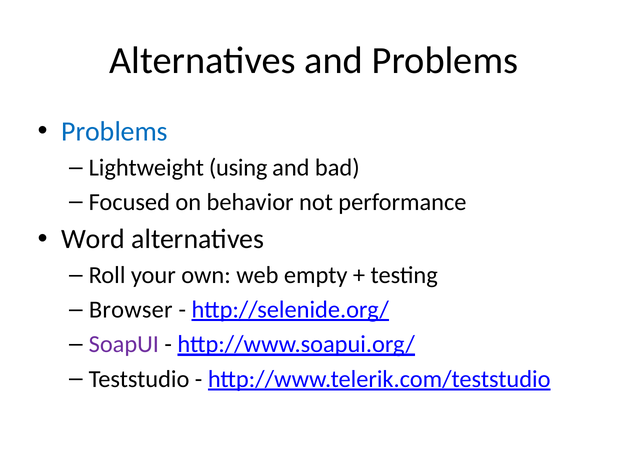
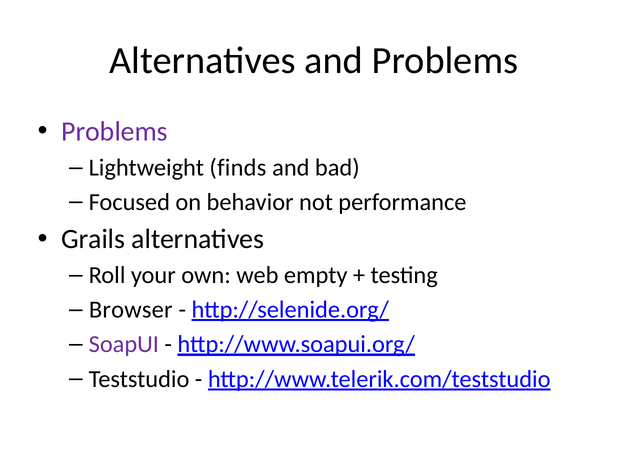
Problems at (115, 132) colour: blue -> purple
using: using -> finds
Word: Word -> Grails
